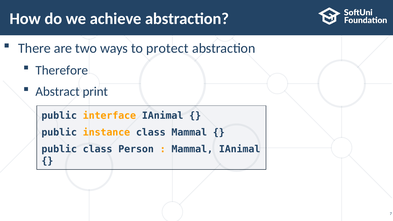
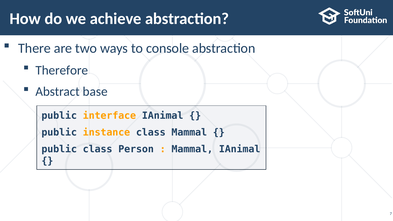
protect: protect -> console
print: print -> base
